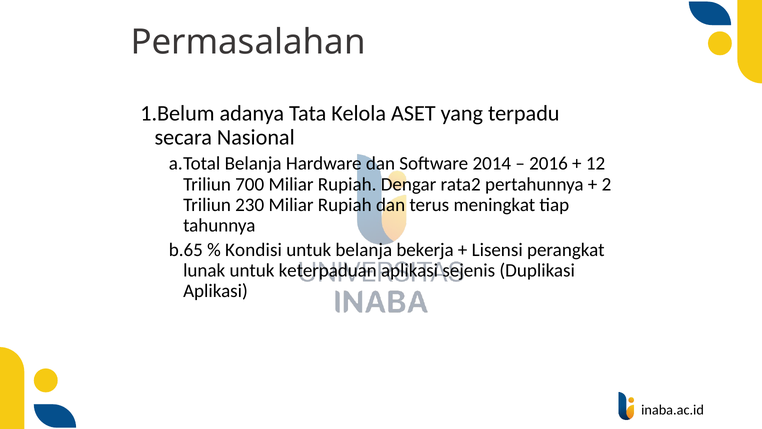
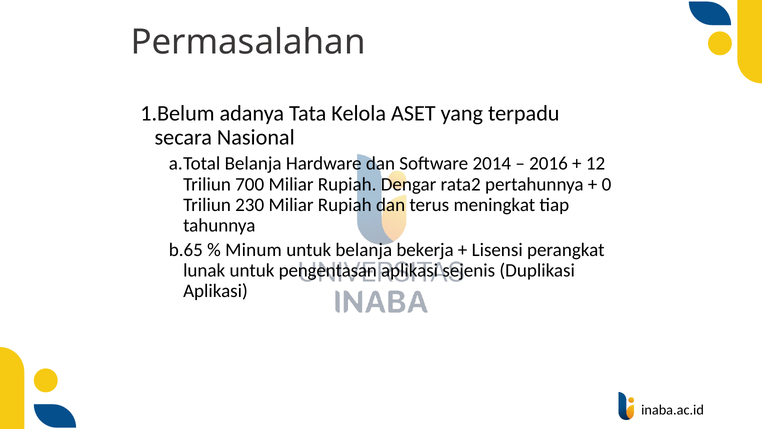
2: 2 -> 0
Kondisi: Kondisi -> Minum
keterpaduan: keterpaduan -> pengentasan
